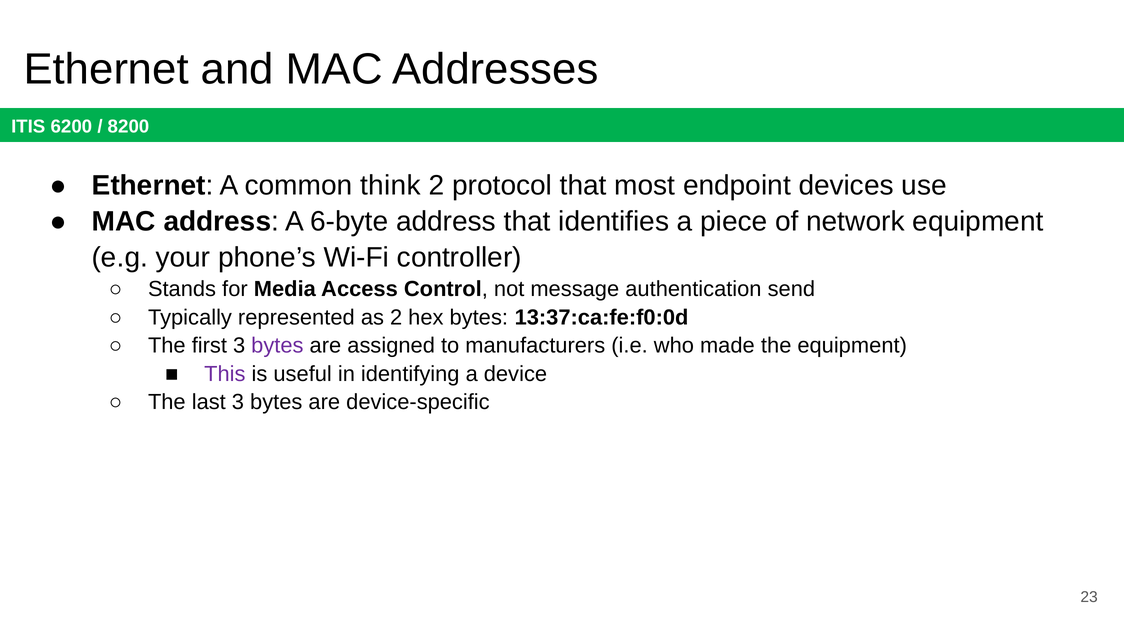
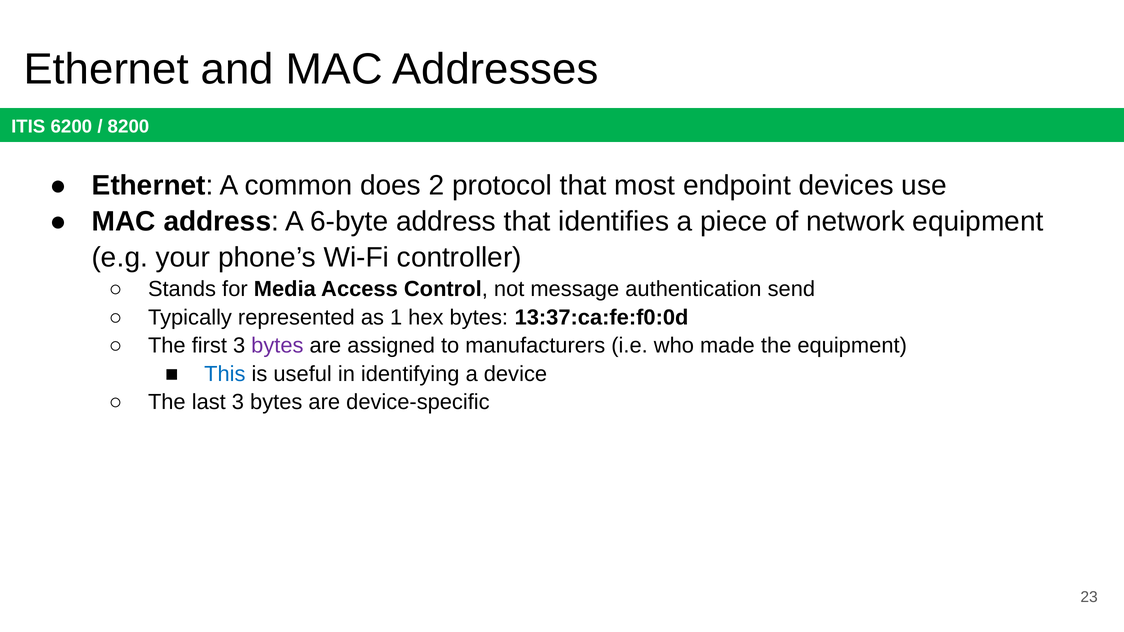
think: think -> does
as 2: 2 -> 1
This colour: purple -> blue
